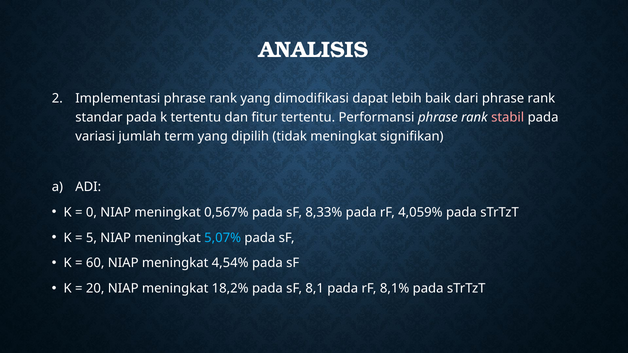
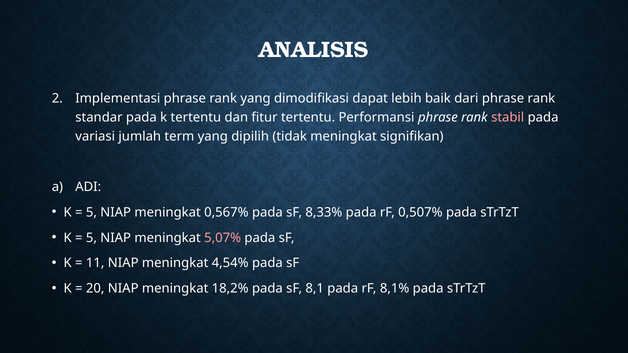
0 at (91, 213): 0 -> 5
4,059%: 4,059% -> 0,507%
5,07% colour: light blue -> pink
60: 60 -> 11
